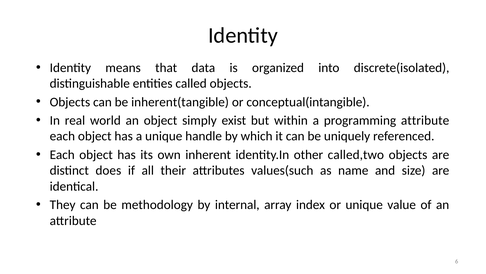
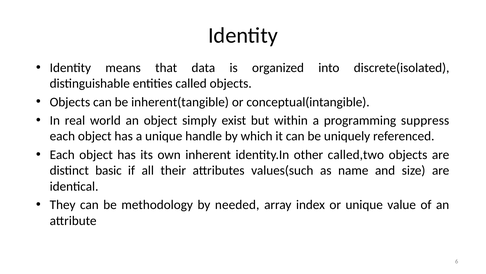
programming attribute: attribute -> suppress
does: does -> basic
internal: internal -> needed
